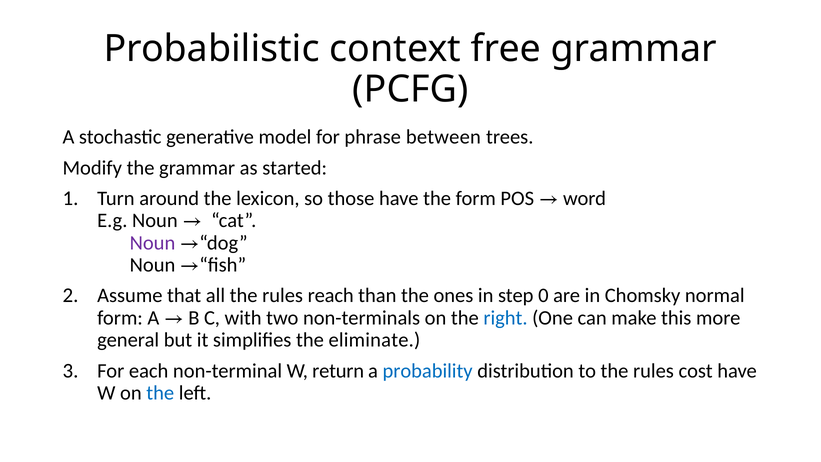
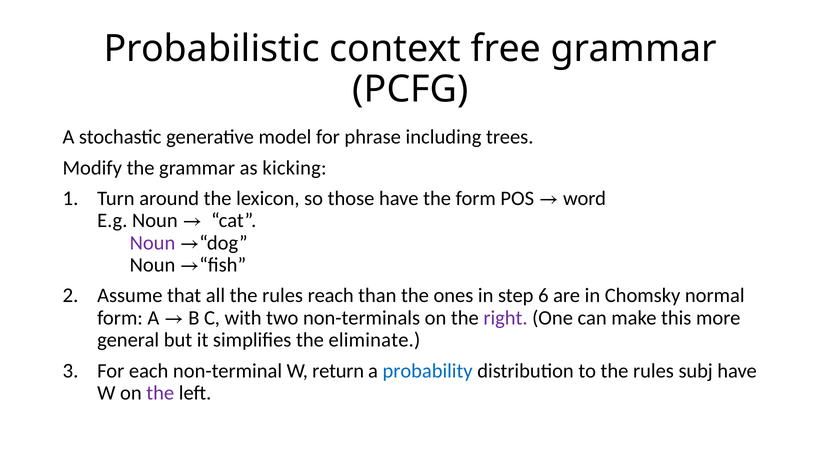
between: between -> including
started: started -> kicking
0: 0 -> 6
right colour: blue -> purple
cost: cost -> subj
the at (160, 393) colour: blue -> purple
